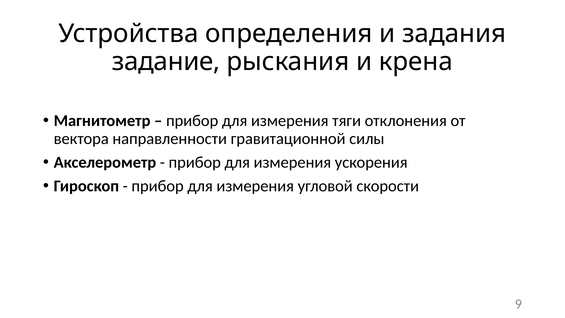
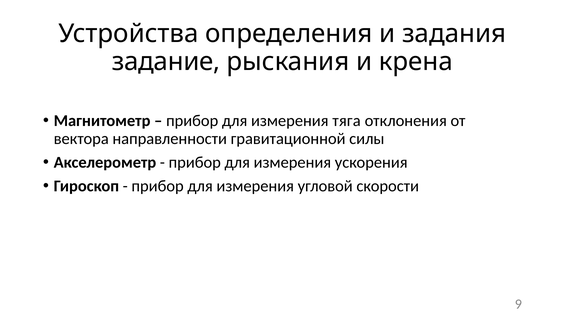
тяги: тяги -> тяга
